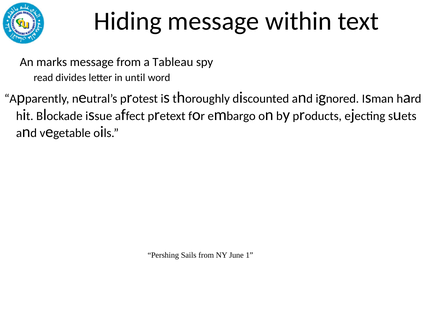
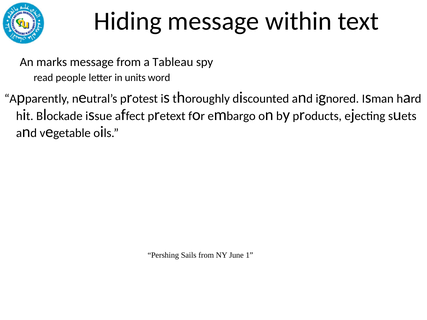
divides: divides -> people
until: until -> units
